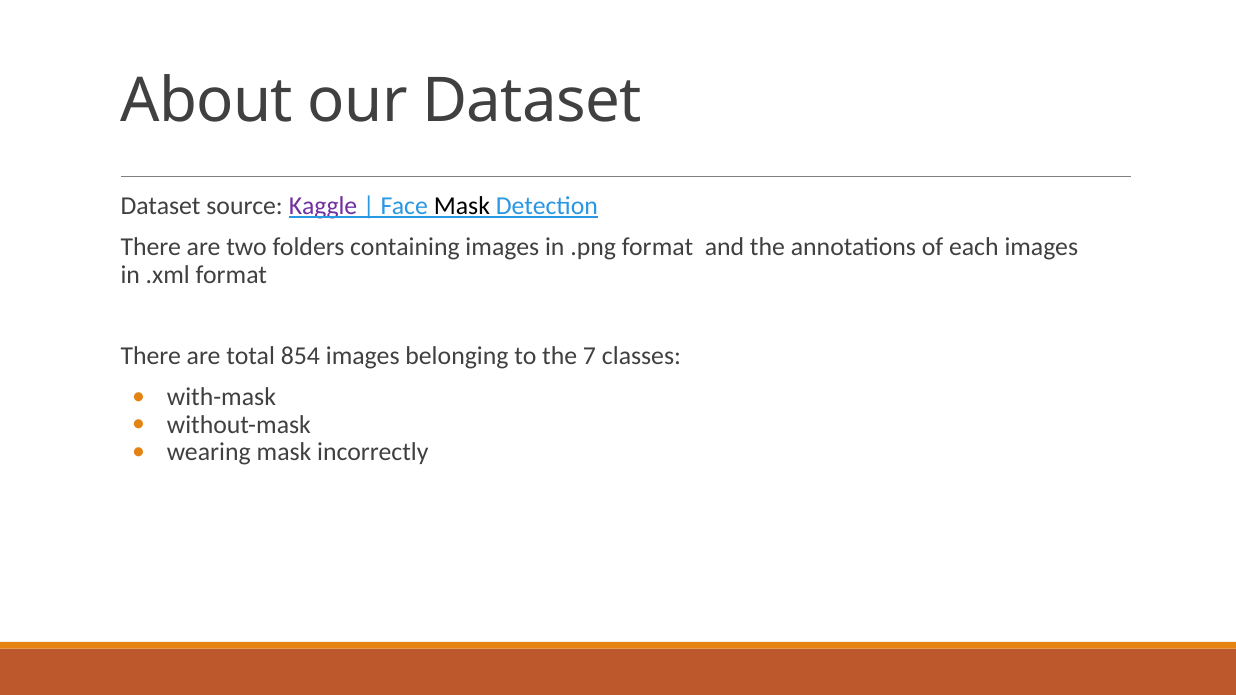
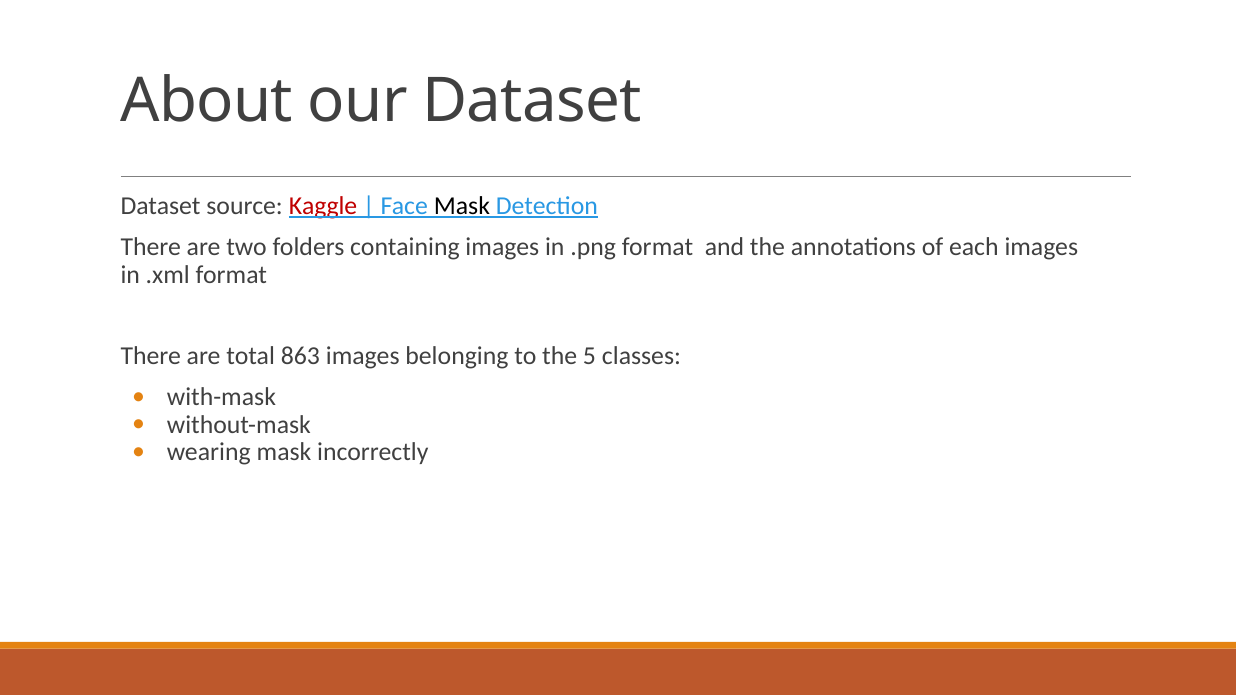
Kaggle colour: purple -> red
854: 854 -> 863
7: 7 -> 5
